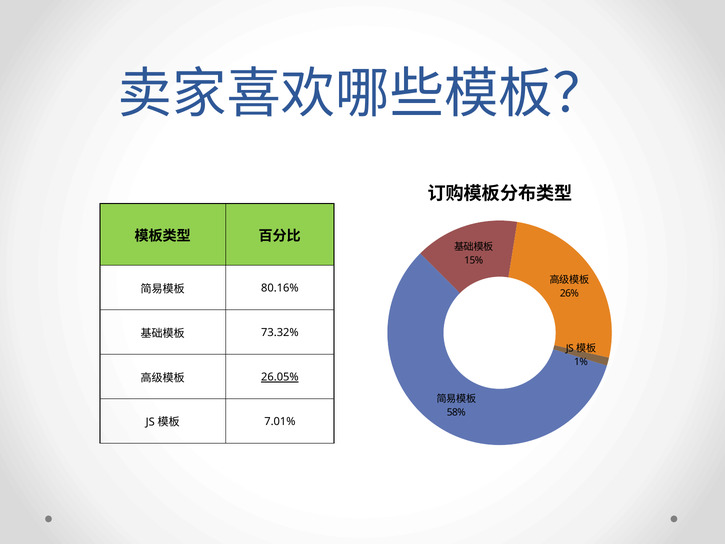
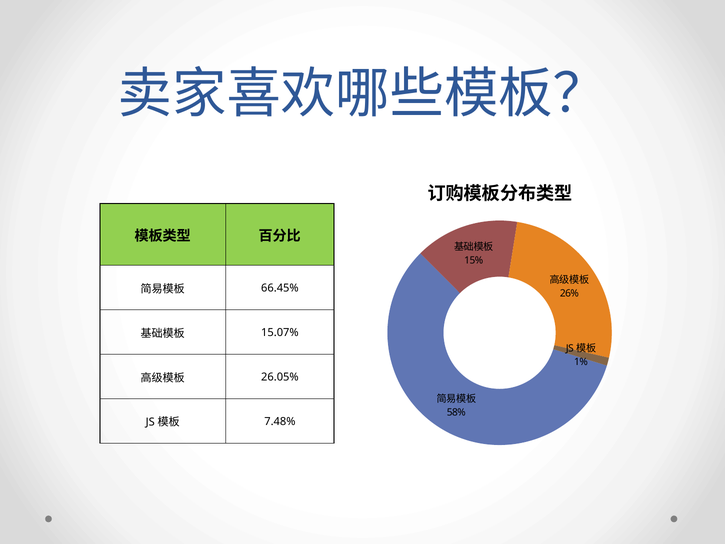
80.16%: 80.16% -> 66.45%
73.32%: 73.32% -> 15.07%
26.05% underline: present -> none
7.01%: 7.01% -> 7.48%
